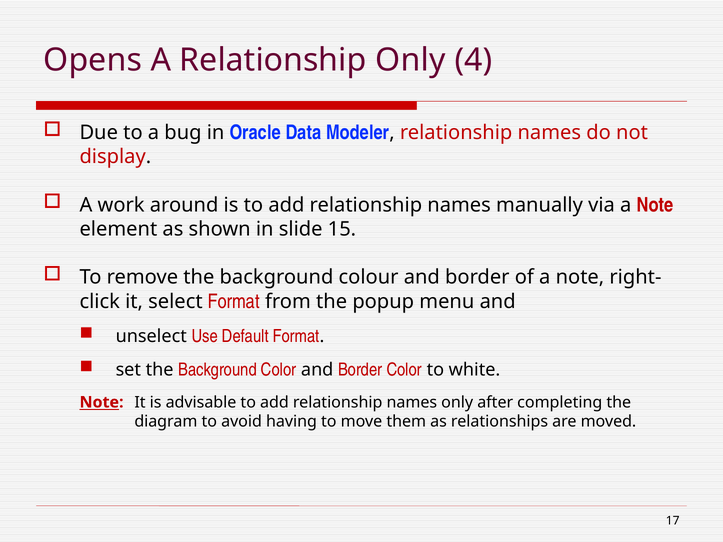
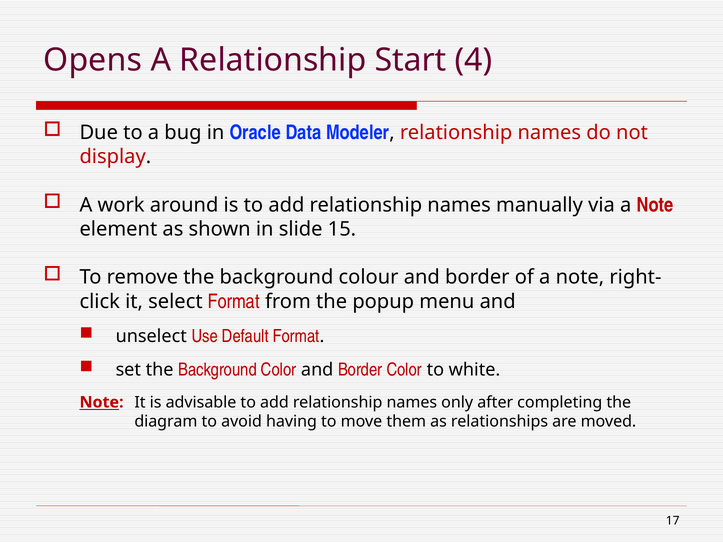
Relationship Only: Only -> Start
